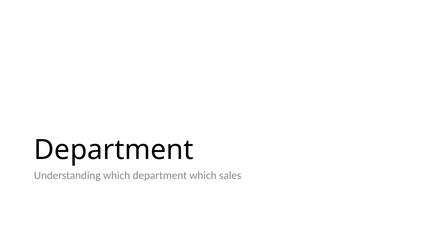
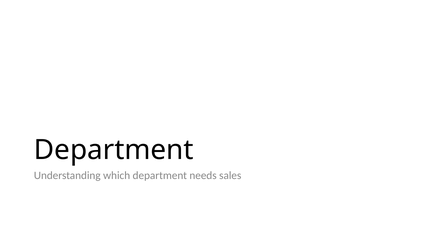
department which: which -> needs
